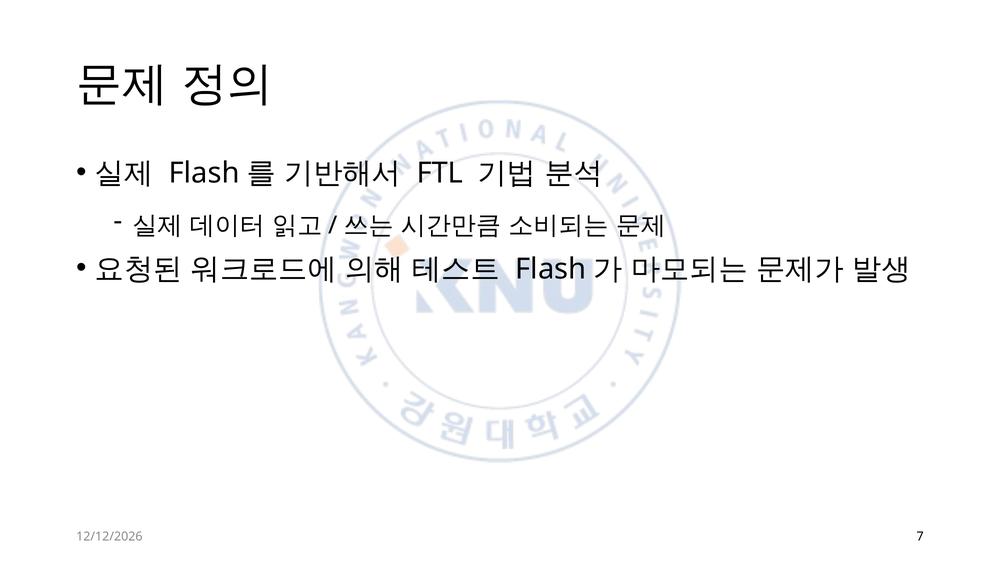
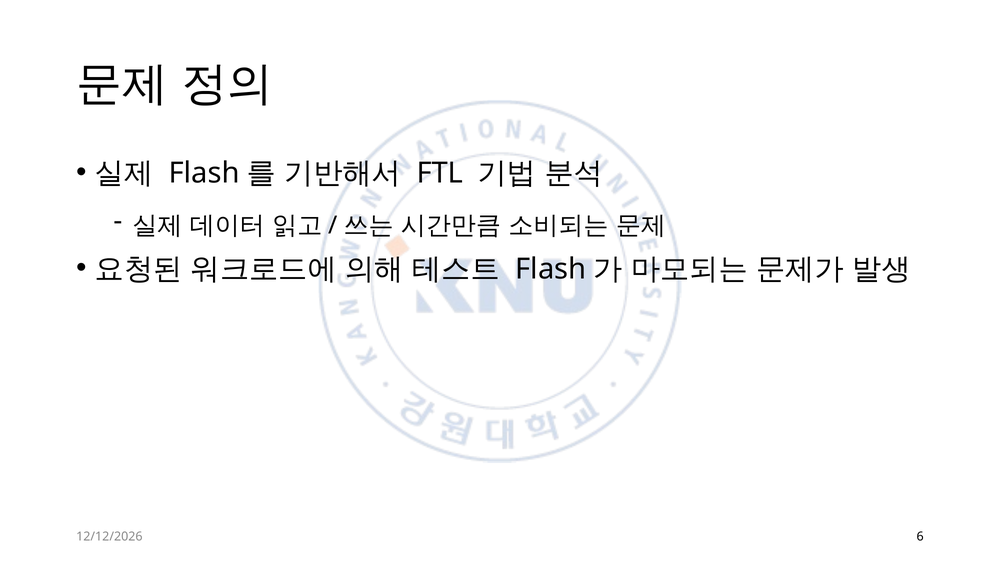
7: 7 -> 6
